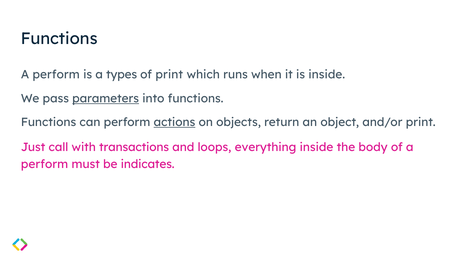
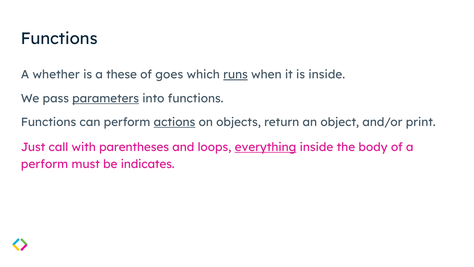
perform at (56, 75): perform -> whether
types: types -> these
of print: print -> goes
runs underline: none -> present
transactions: transactions -> parentheses
everything underline: none -> present
